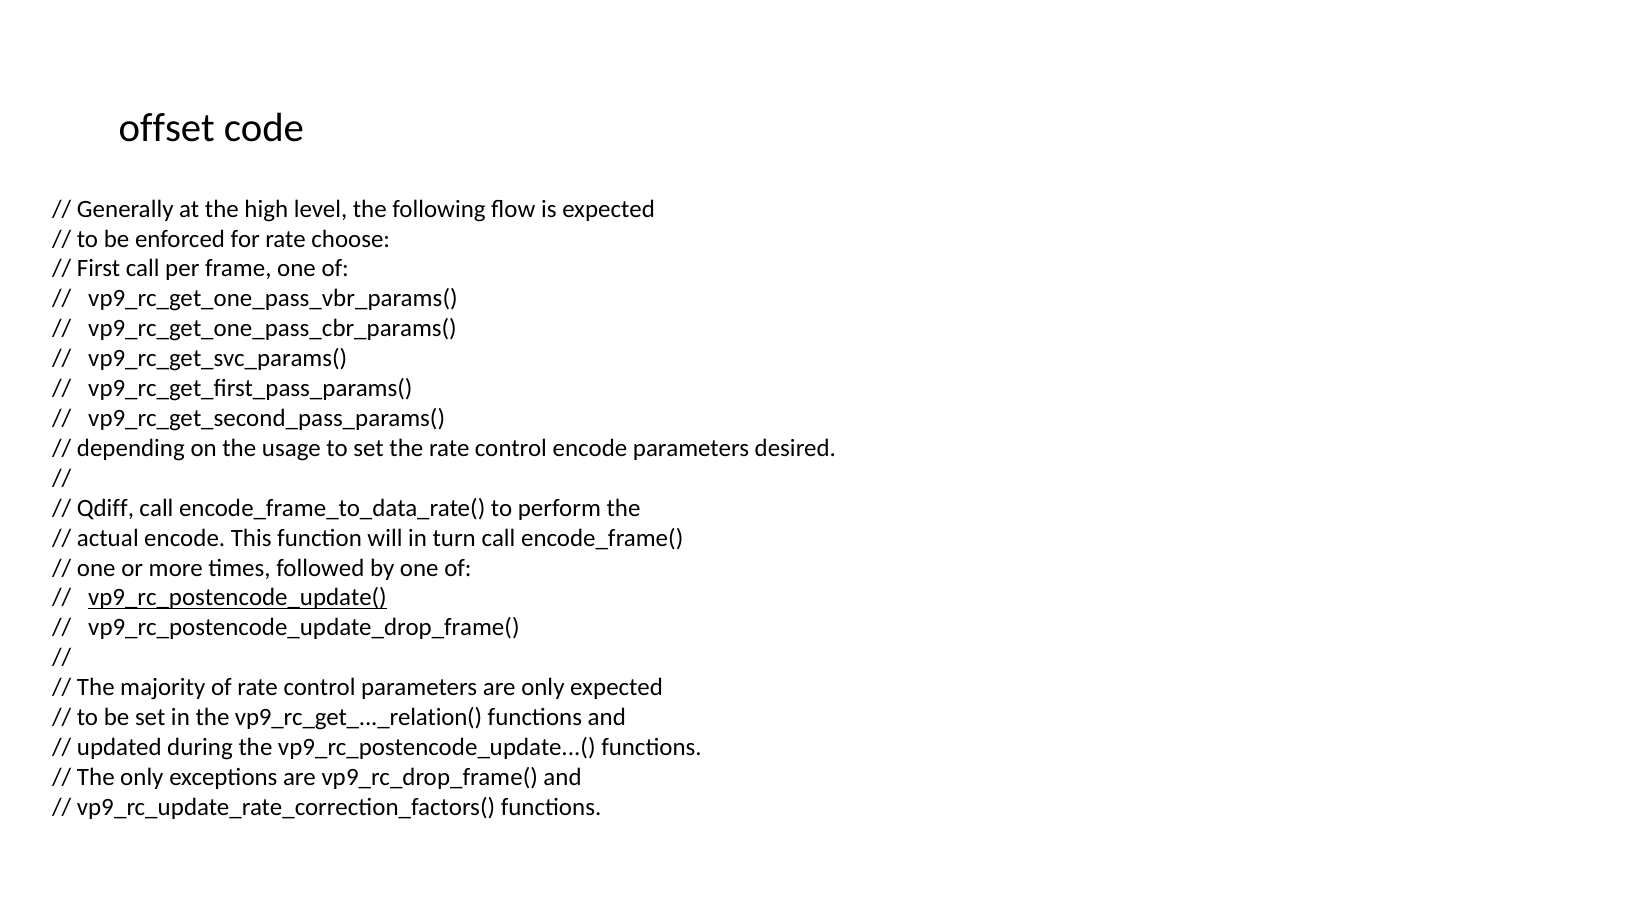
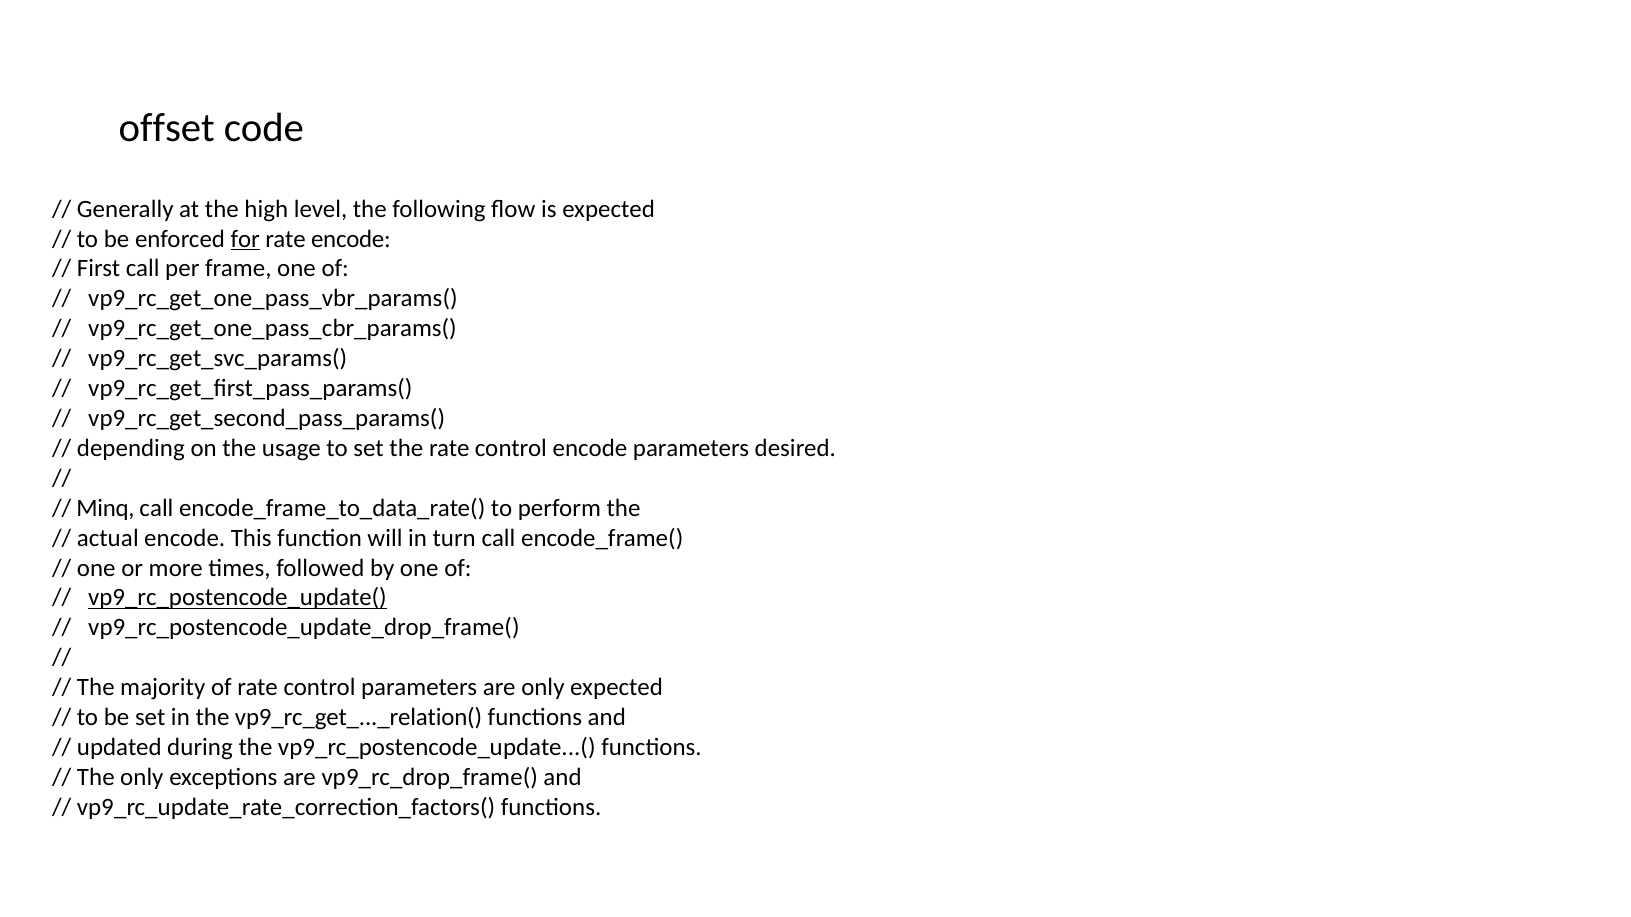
for underline: none -> present
rate choose: choose -> encode
Qdiff: Qdiff -> Minq
